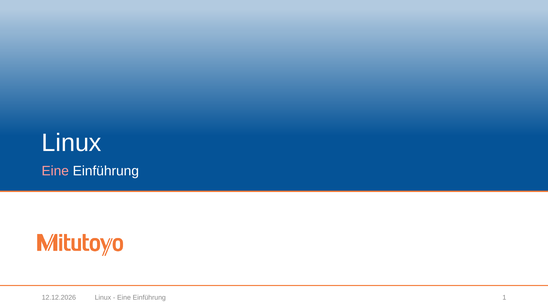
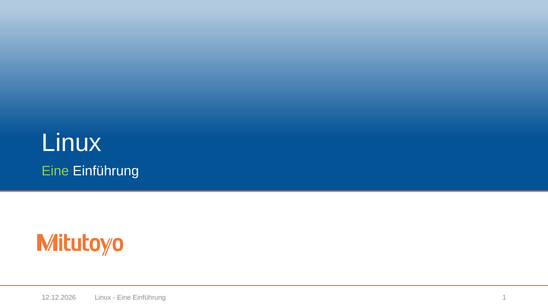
Eine at (55, 171) colour: pink -> light green
